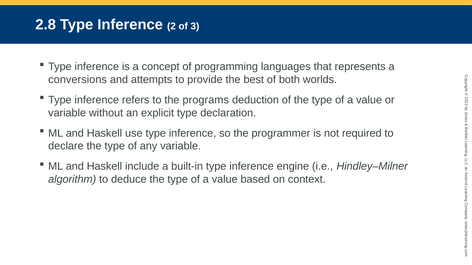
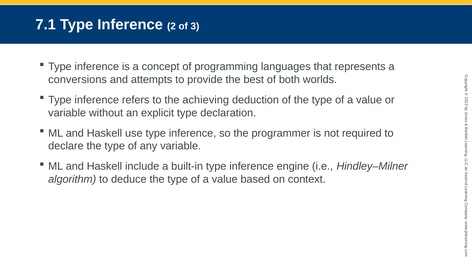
2.8: 2.8 -> 7.1
programs: programs -> achieving
